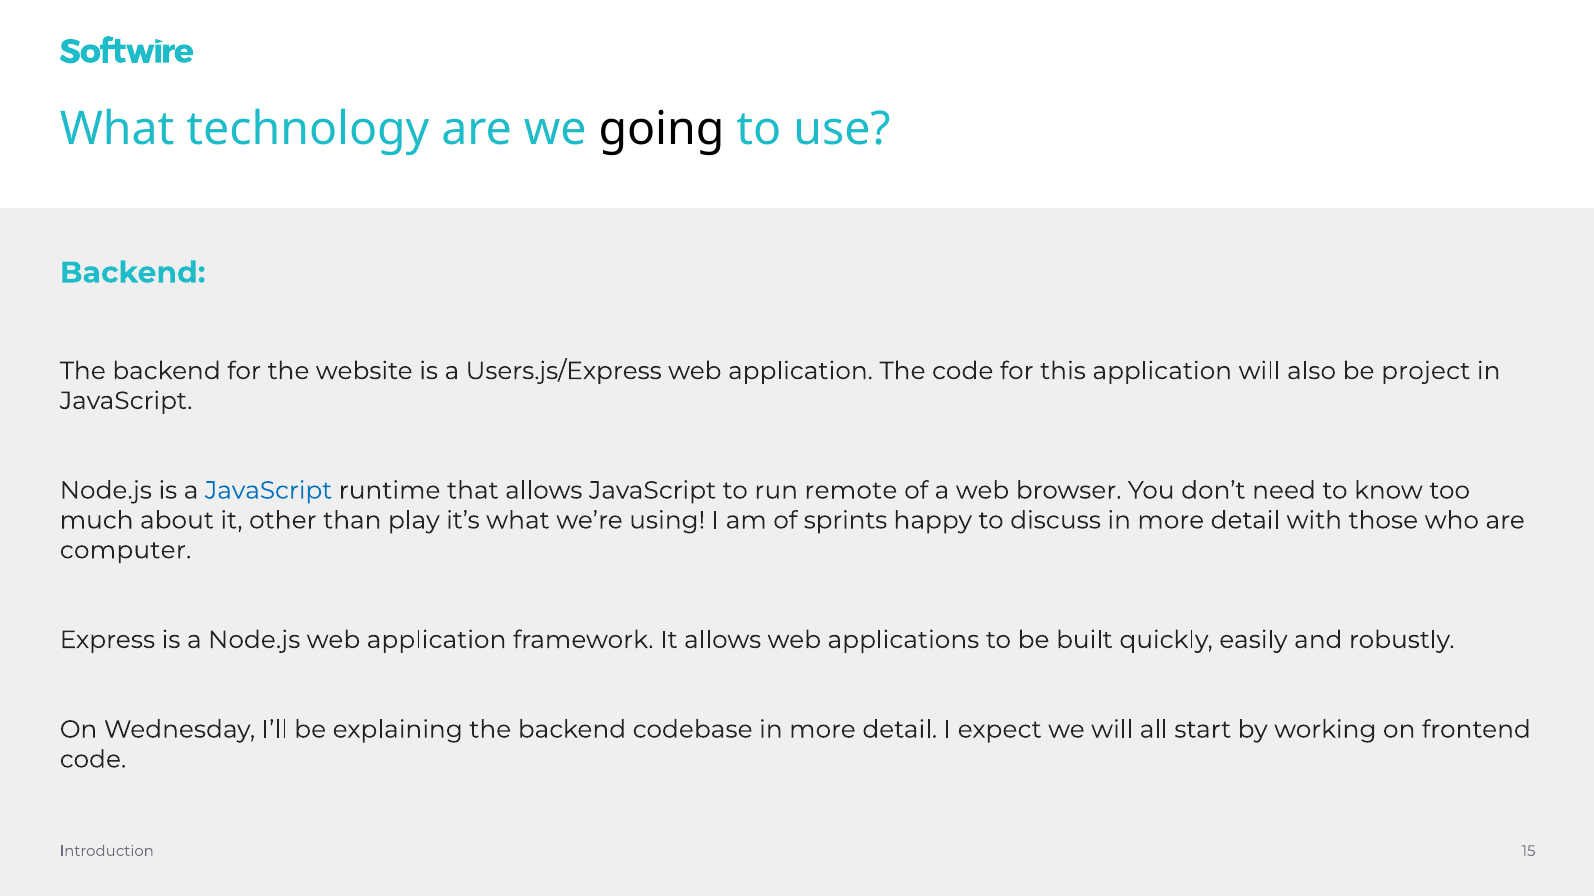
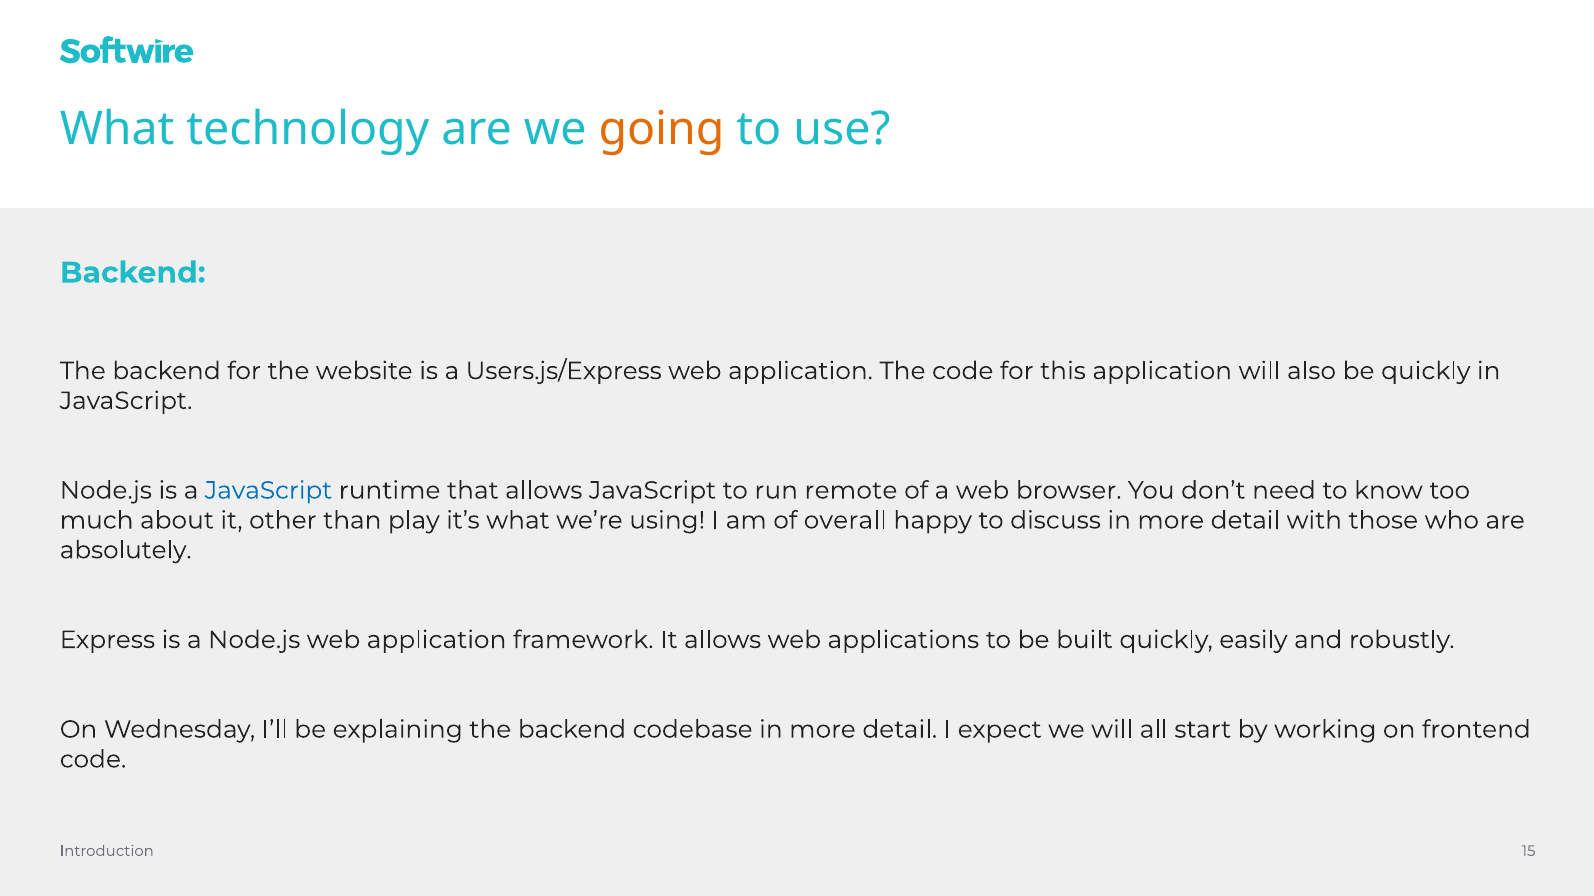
going colour: black -> orange
be project: project -> quickly
sprints: sprints -> overall
computer: computer -> absolutely
